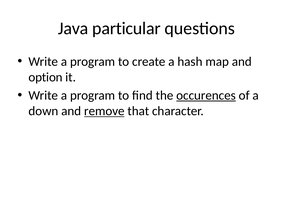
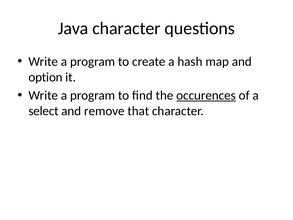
Java particular: particular -> character
down: down -> select
remove underline: present -> none
